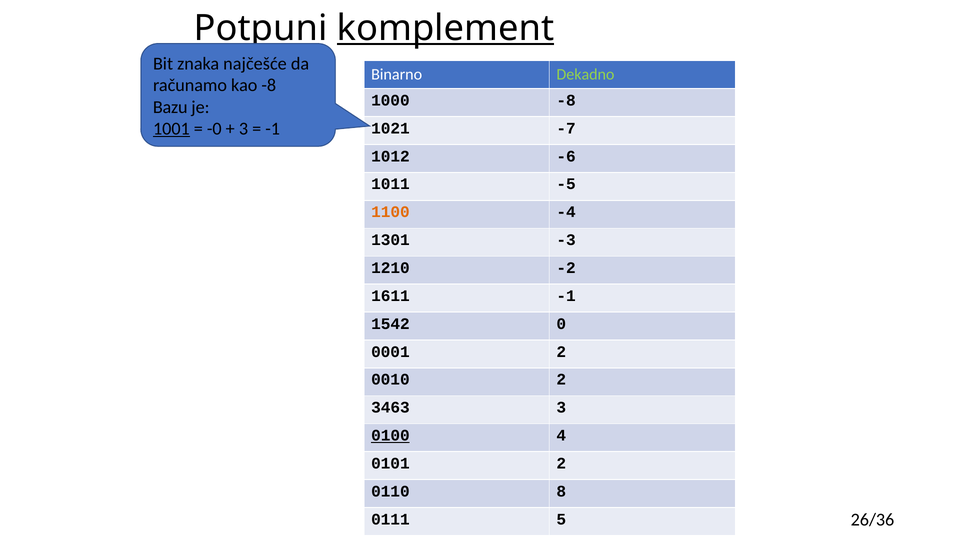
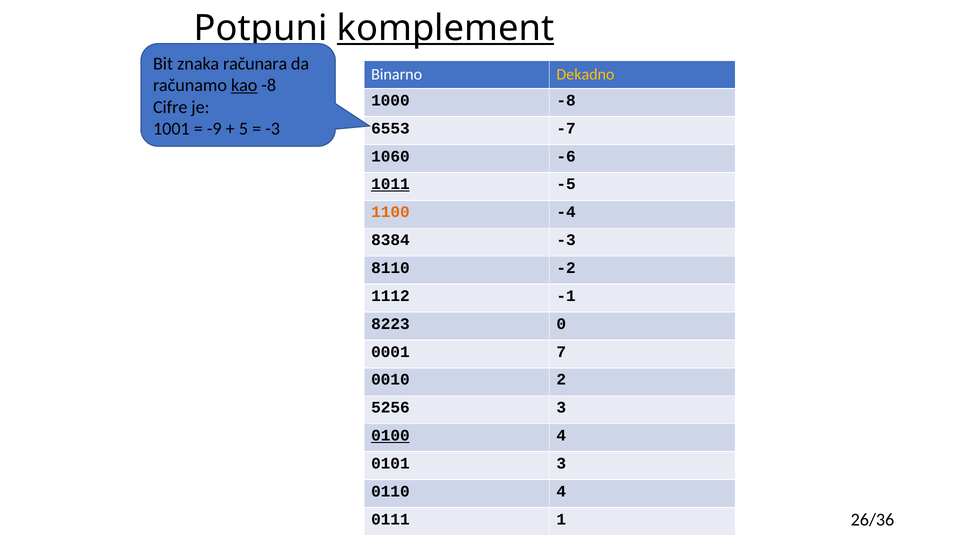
najčešće: najčešće -> računara
Dekadno colour: light green -> yellow
kao underline: none -> present
Bazu: Bazu -> Cifre
1001 underline: present -> none
-0: -0 -> -9
3 at (244, 129): 3 -> 5
-1 at (273, 129): -1 -> -3
1021: 1021 -> 6553
1012: 1012 -> 1060
1011 underline: none -> present
1301: 1301 -> 8384
1210: 1210 -> 8110
1611: 1611 -> 1112
1542: 1542 -> 8223
0001 2: 2 -> 7
3463: 3463 -> 5256
0101 2: 2 -> 3
0110 8: 8 -> 4
5: 5 -> 1
